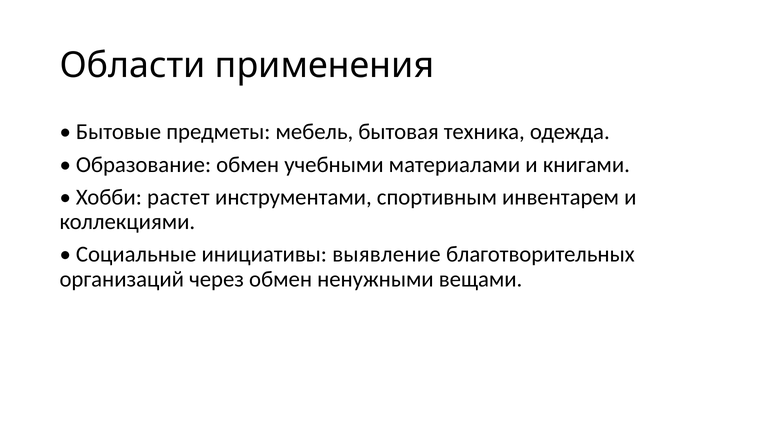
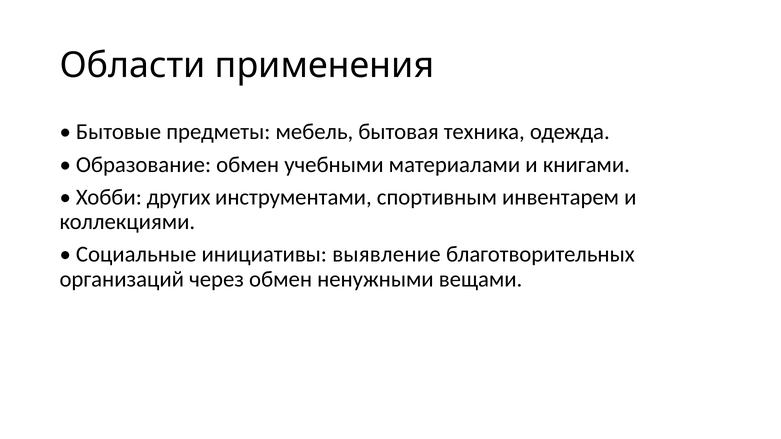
растет: растет -> других
